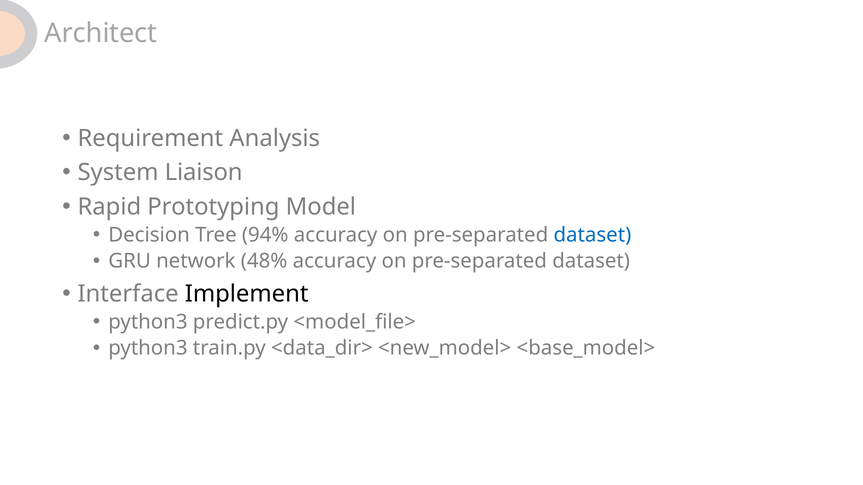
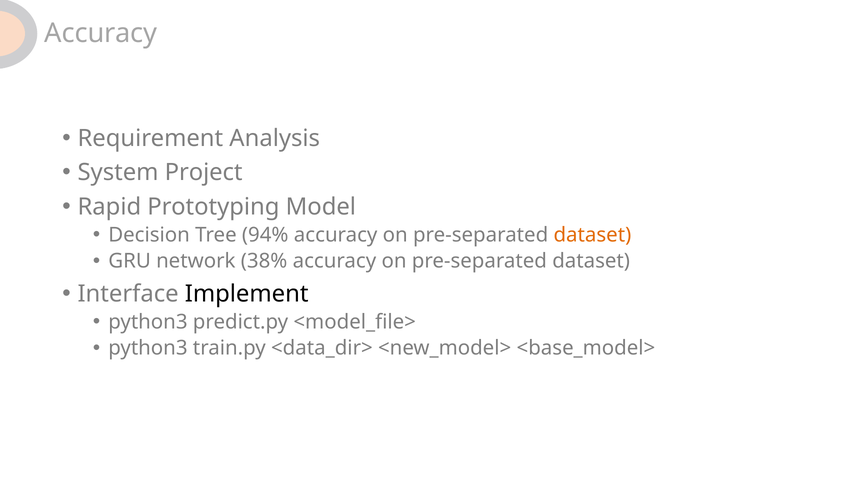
Architect at (101, 33): Architect -> Accuracy
Liaison: Liaison -> Project
dataset at (592, 235) colour: blue -> orange
48%: 48% -> 38%
